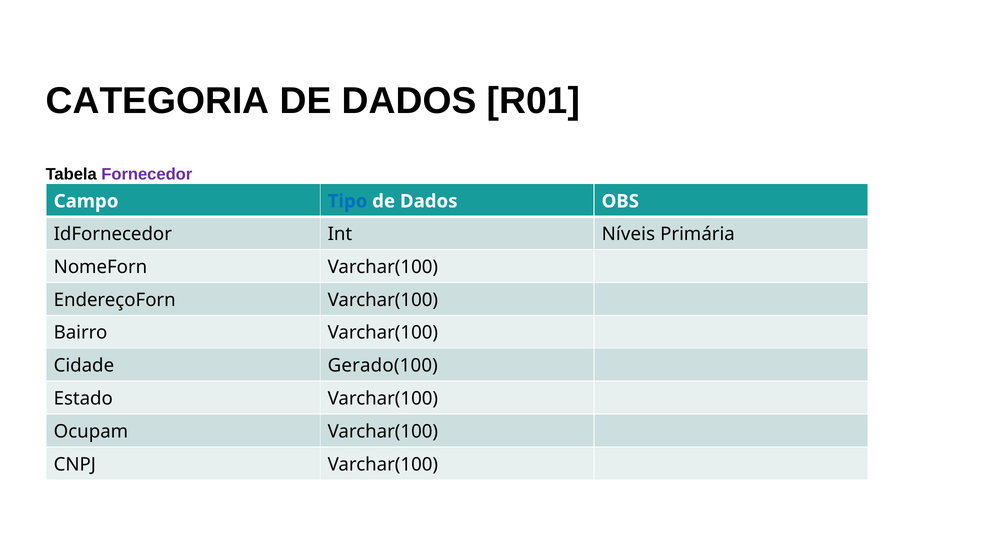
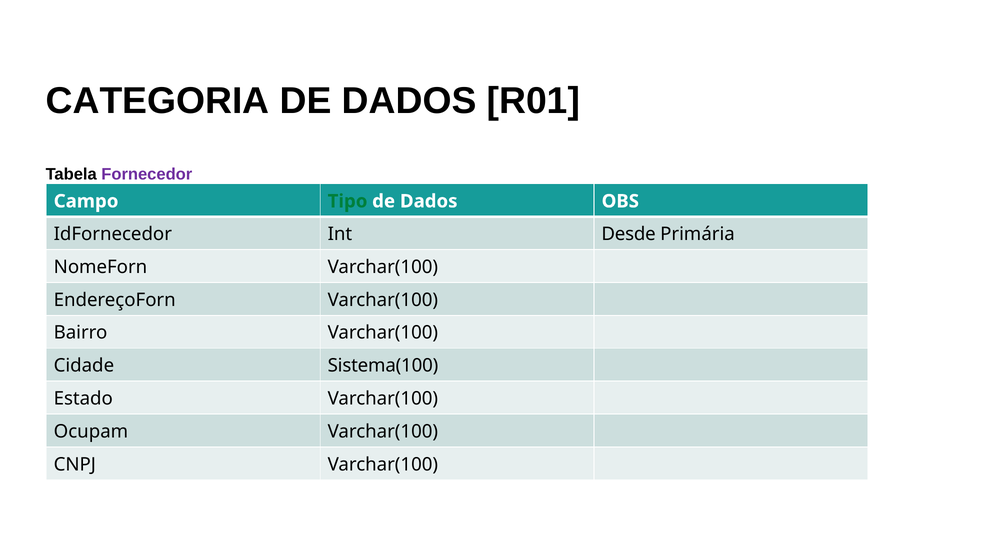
Tipo colour: blue -> green
Níveis: Níveis -> Desde
Gerado(100: Gerado(100 -> Sistema(100
